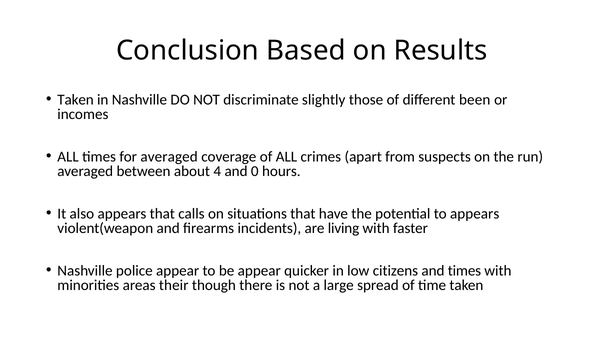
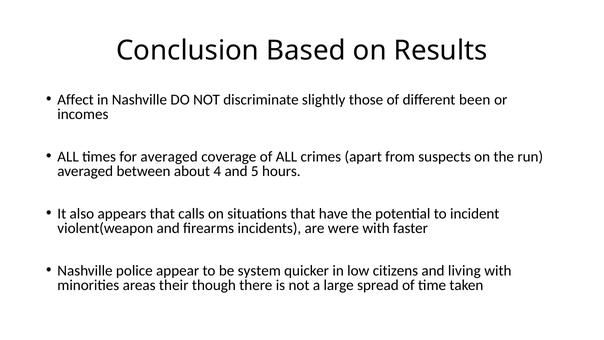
Taken at (76, 99): Taken -> Affect
0: 0 -> 5
to appears: appears -> incident
living: living -> were
be appear: appear -> system
and times: times -> living
